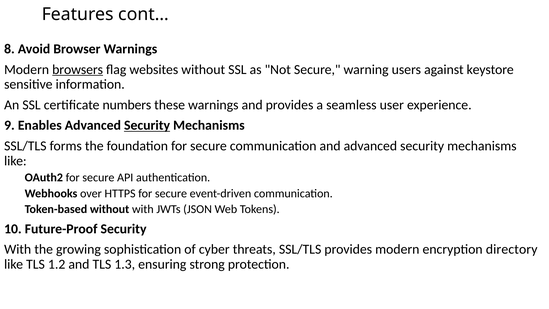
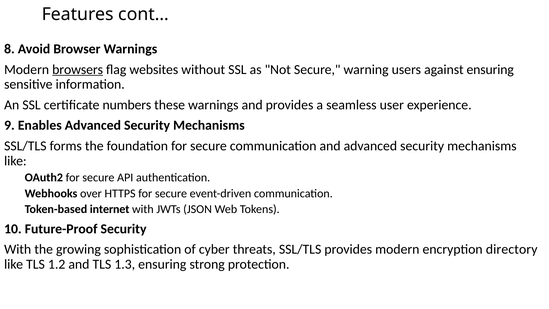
against keystore: keystore -> ensuring
Security at (147, 125) underline: present -> none
Token-based without: without -> internet
